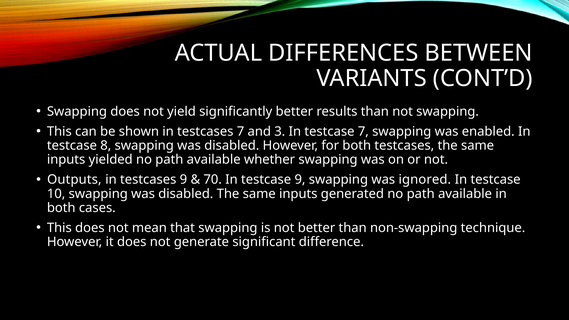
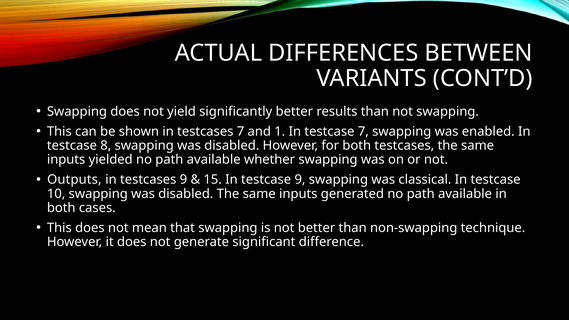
3: 3 -> 1
70: 70 -> 15
ignored: ignored -> classical
